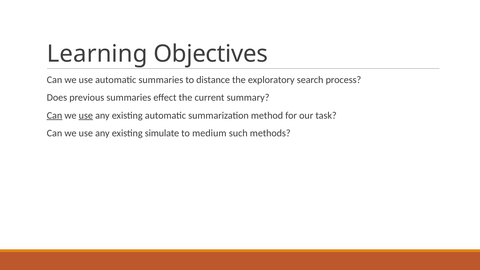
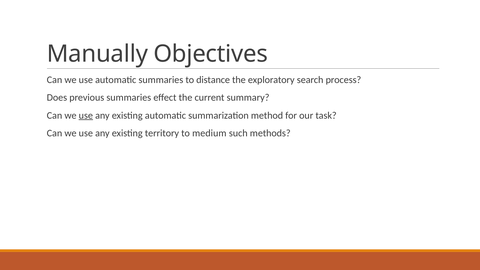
Learning: Learning -> Manually
Can at (54, 115) underline: present -> none
simulate: simulate -> territory
